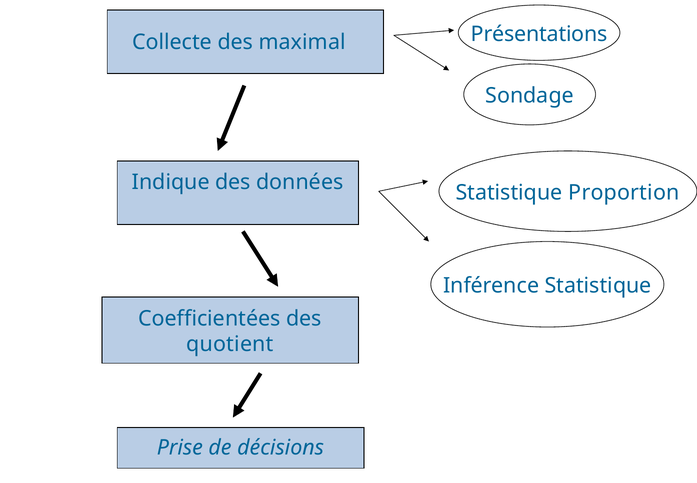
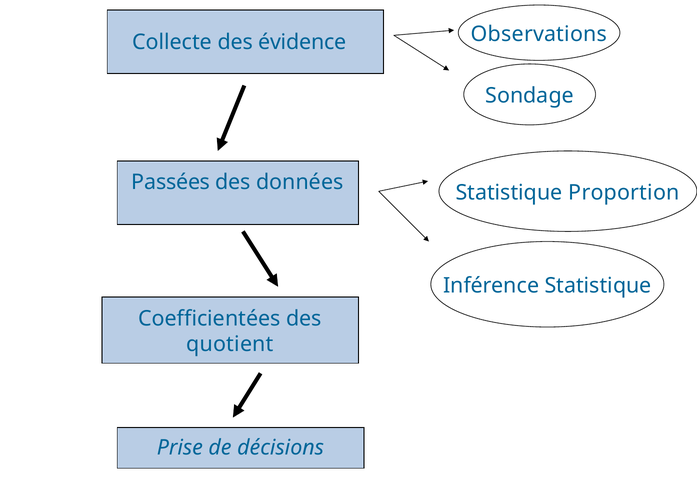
Présentations: Présentations -> Observations
maximal: maximal -> évidence
Indique: Indique -> Passées
